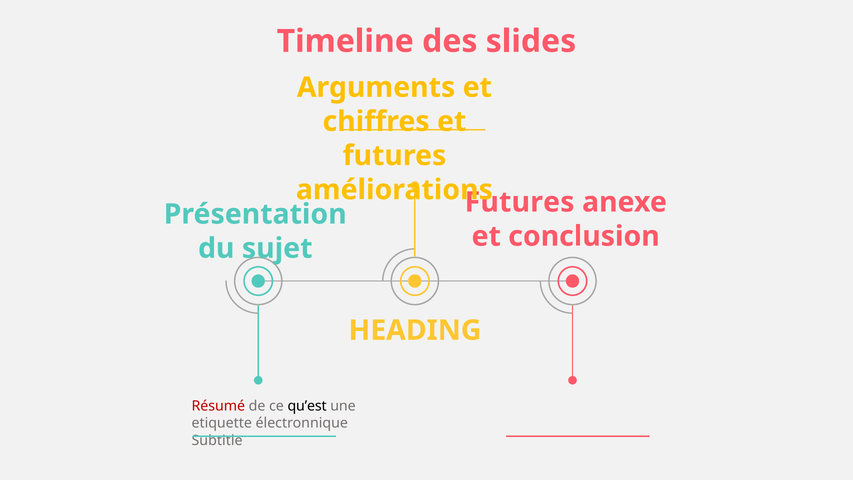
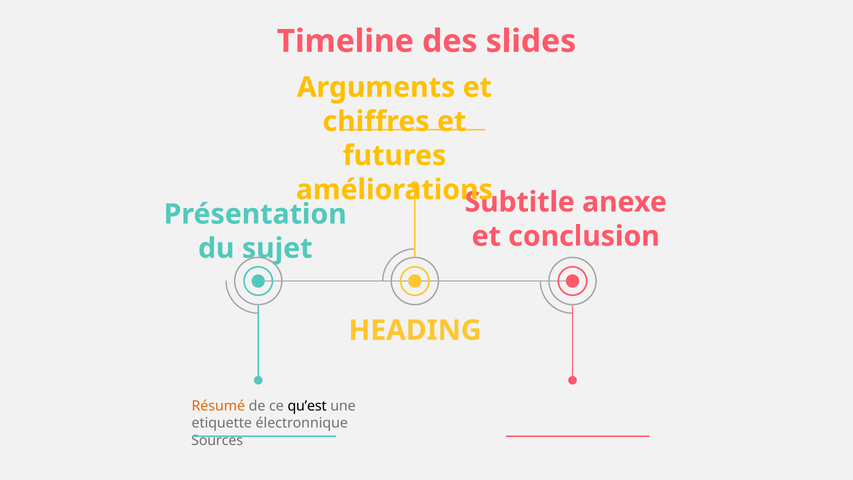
Futures at (520, 202): Futures -> Subtitle
Résumé colour: red -> orange
Subtitle: Subtitle -> Sources
